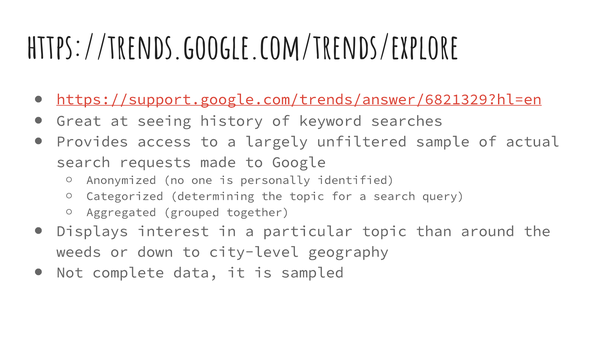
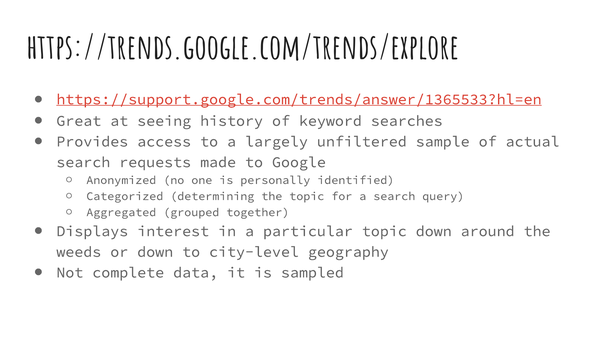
https://support.google.com/trends/answer/6821329?hl=en: https://support.google.com/trends/answer/6821329?hl=en -> https://support.google.com/trends/answer/1365533?hl=en
topic than: than -> down
